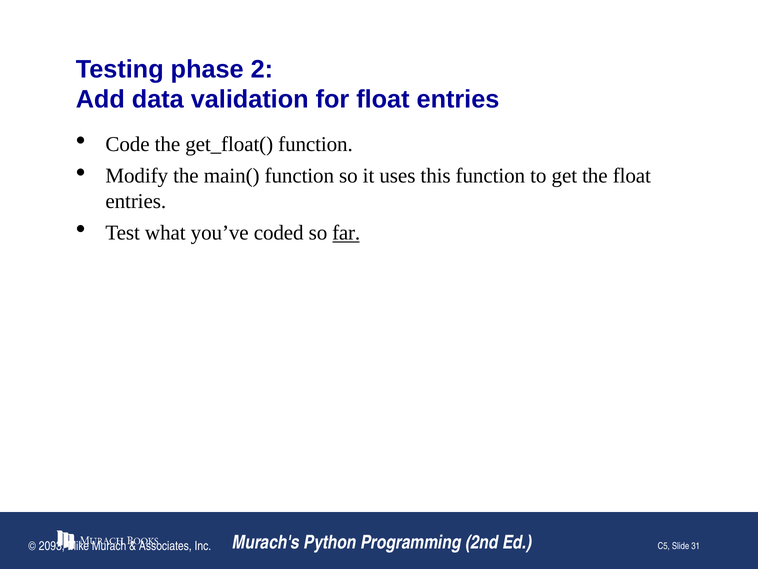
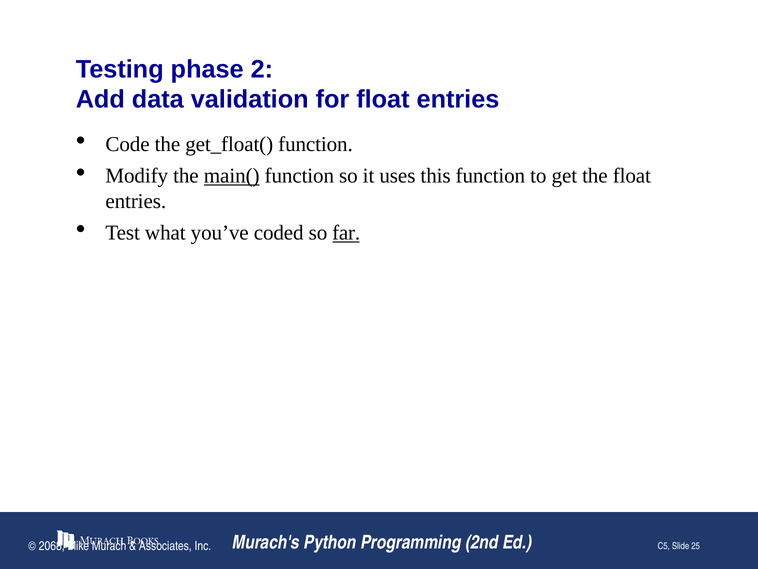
main( underline: none -> present
2093: 2093 -> 2068
31: 31 -> 25
